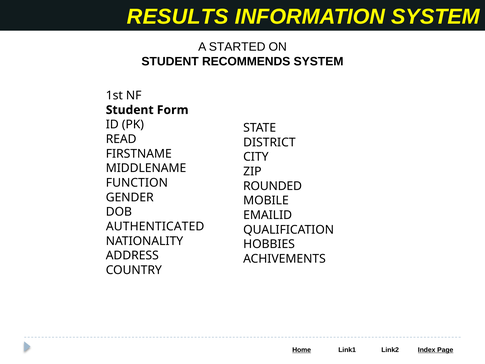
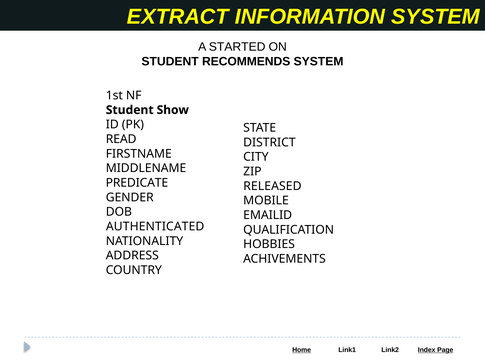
RESULTS: RESULTS -> EXTRACT
Form: Form -> Show
FUNCTION: FUNCTION -> PREDICATE
ROUNDED: ROUNDED -> RELEASED
